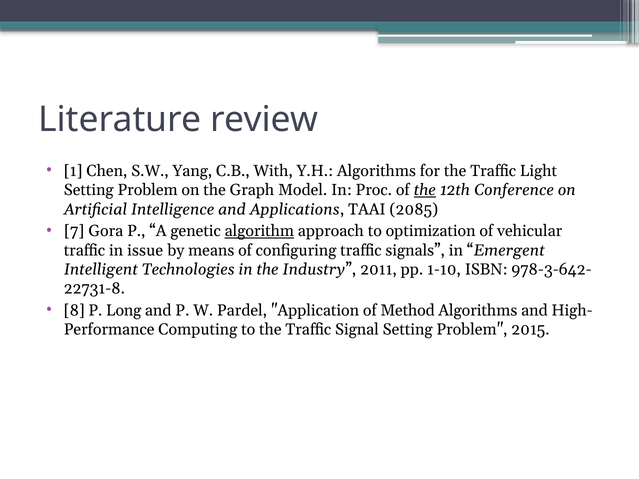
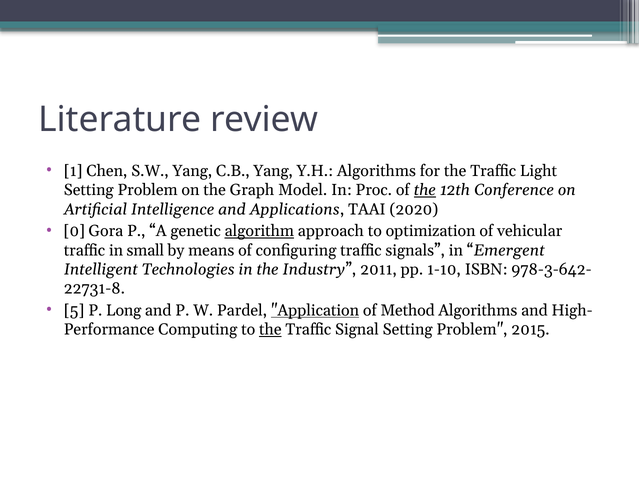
C.B With: With -> Yang
2085: 2085 -> 2020
7: 7 -> 0
issue: issue -> small
8: 8 -> 5
Application underline: none -> present
the at (270, 330) underline: none -> present
